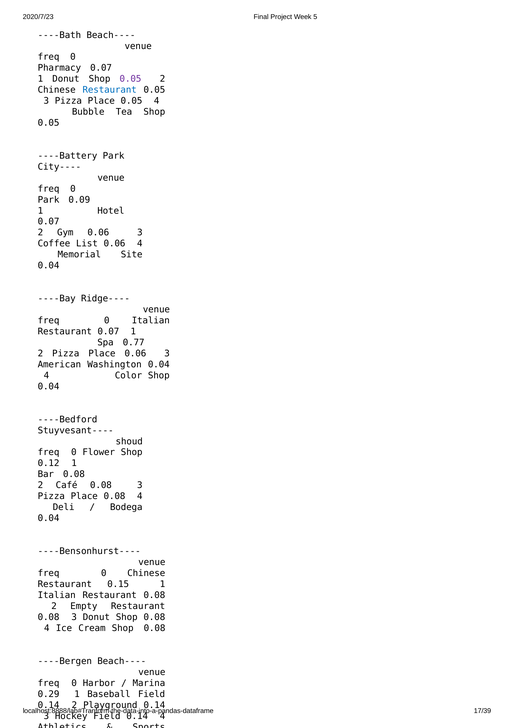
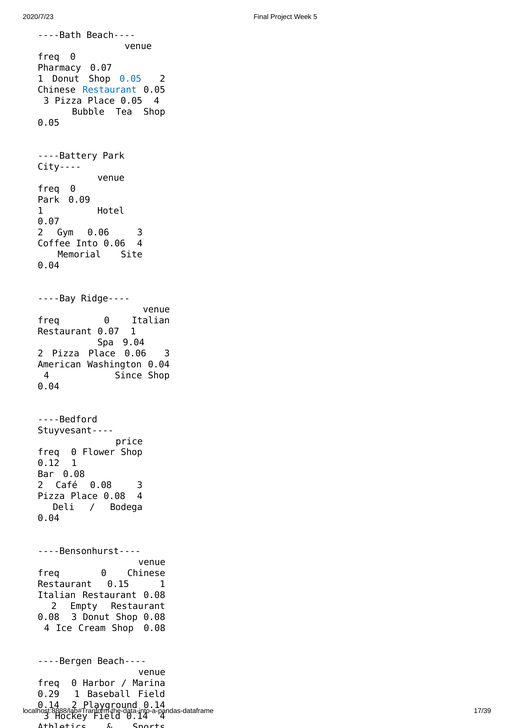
0.05 at (130, 79) colour: purple -> blue
List: List -> Into
0.77: 0.77 -> 9.04
Color: Color -> Since
shoud: shoud -> price
